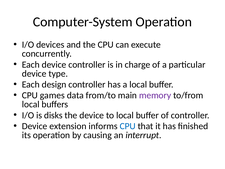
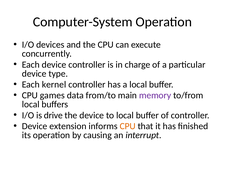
design: design -> kernel
disks: disks -> drive
CPU at (128, 126) colour: blue -> orange
